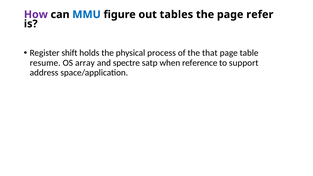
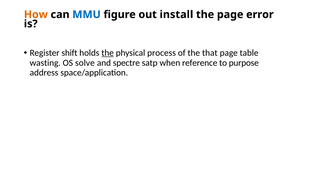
How colour: purple -> orange
tables: tables -> install
refer: refer -> error
the at (108, 53) underline: none -> present
resume: resume -> wasting
array: array -> solve
support: support -> purpose
